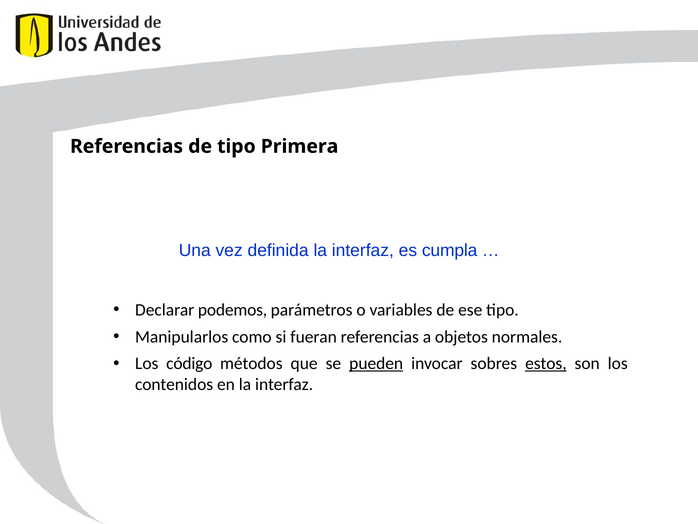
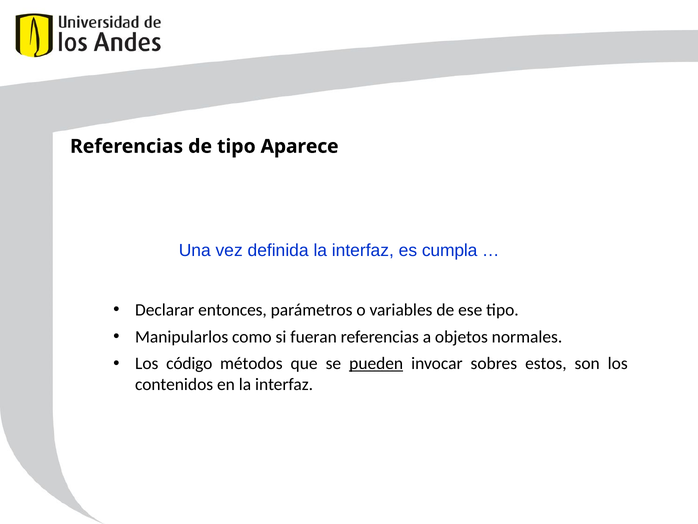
Primera: Primera -> Aparece
podemos: podemos -> entonces
estos underline: present -> none
